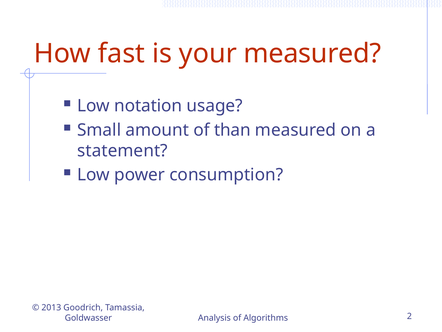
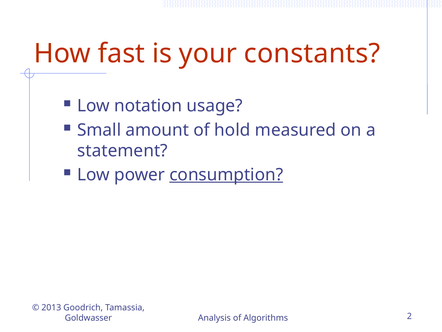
your measured: measured -> constants
than: than -> hold
consumption underline: none -> present
